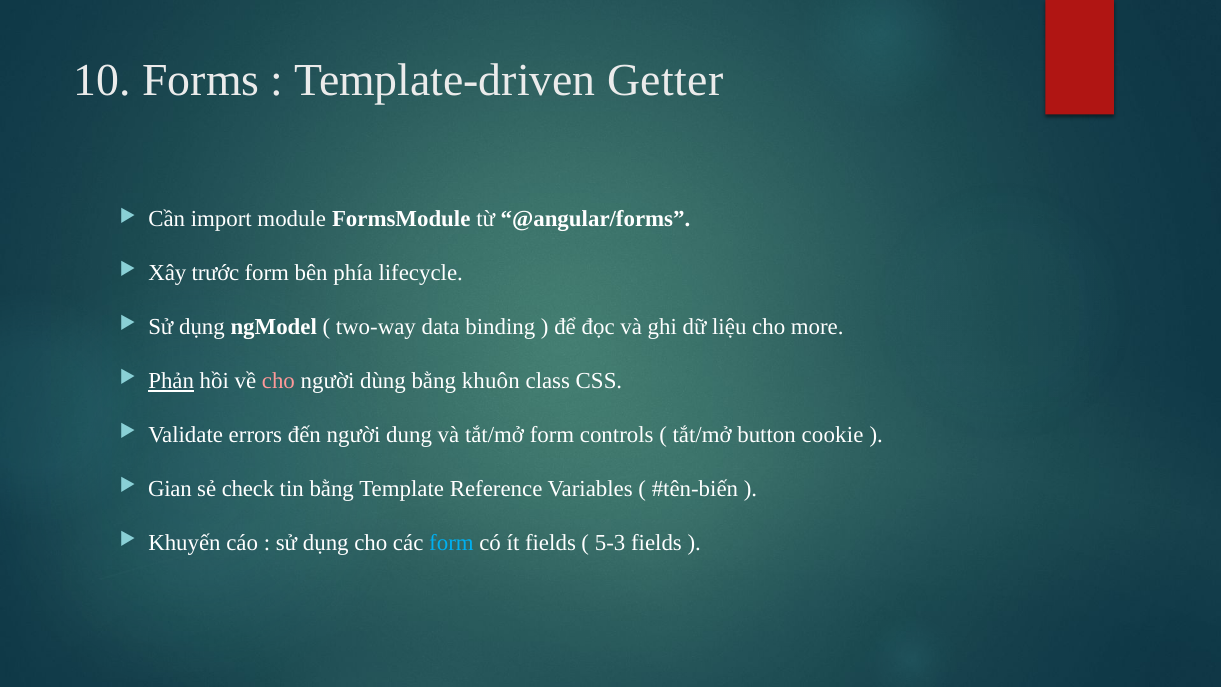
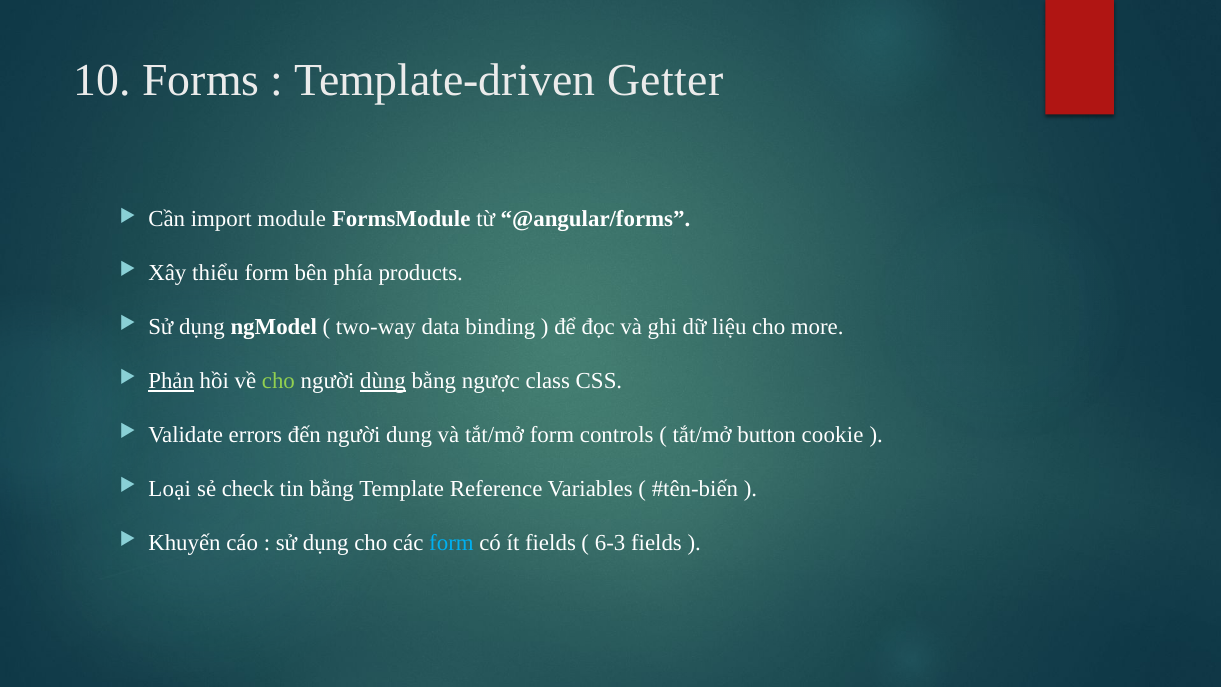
trước: trước -> thiểu
lifecycle: lifecycle -> products
cho at (278, 381) colour: pink -> light green
dùng underline: none -> present
khuôn: khuôn -> ngược
Gian: Gian -> Loại
5-3: 5-3 -> 6-3
